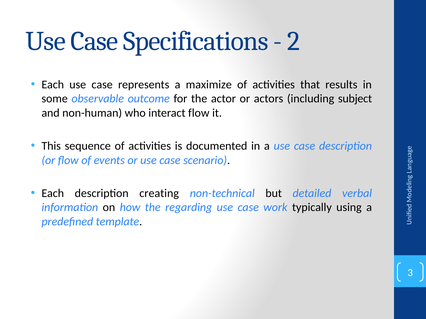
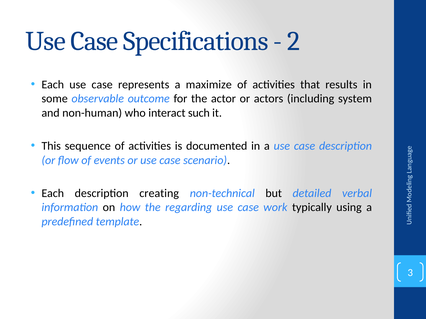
subject: subject -> system
interact flow: flow -> such
